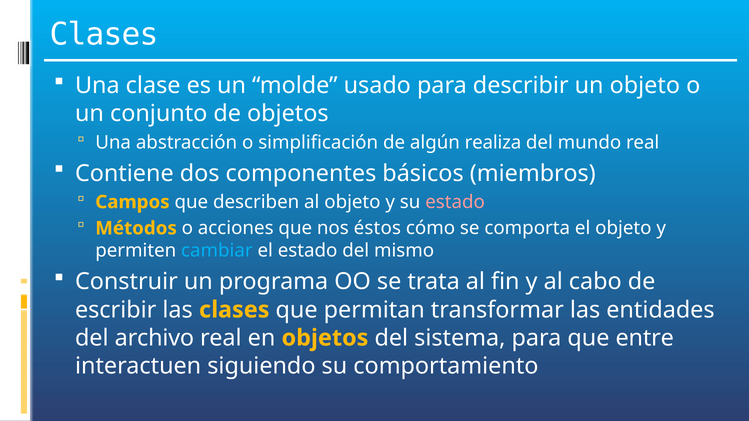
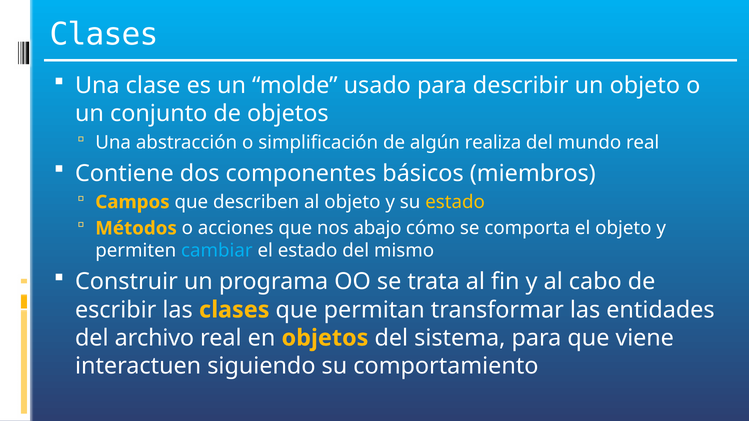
estado at (455, 202) colour: pink -> yellow
éstos: éstos -> abajo
entre: entre -> viene
